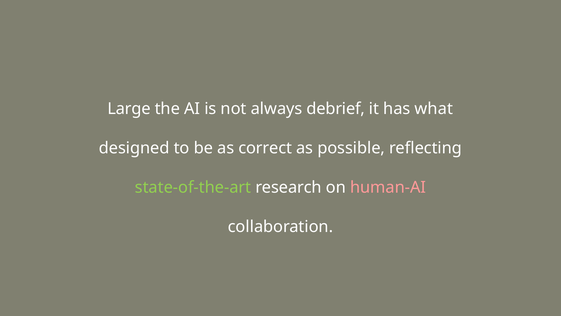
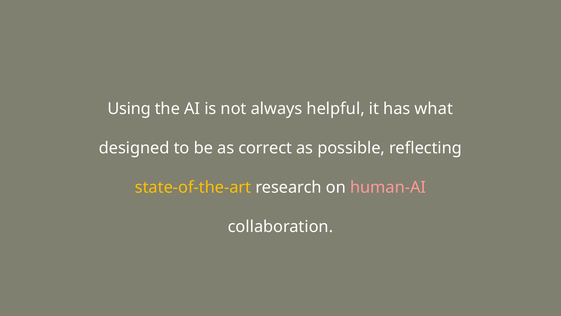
Large: Large -> Using
debrief: debrief -> helpful
state-of-the-art colour: light green -> yellow
